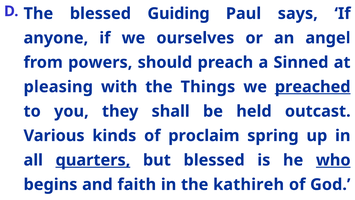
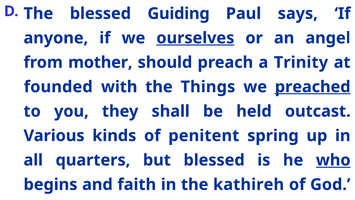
ourselves underline: none -> present
powers: powers -> mother
Sinned: Sinned -> Trinity
pleasing: pleasing -> founded
proclaim: proclaim -> penitent
quarters underline: present -> none
